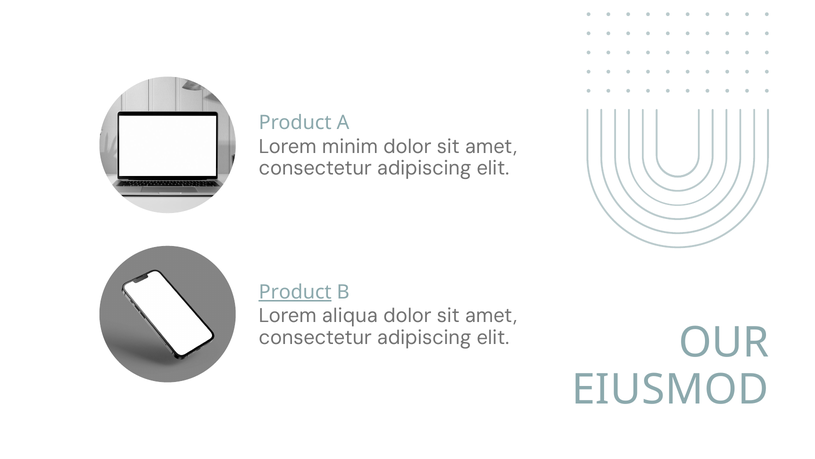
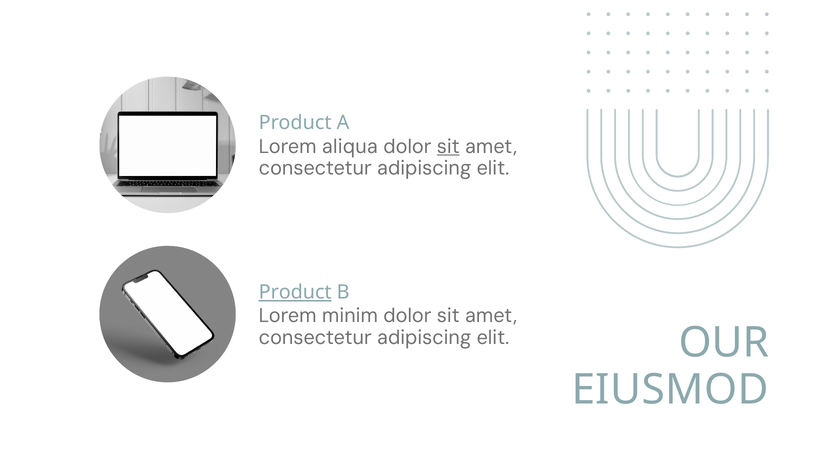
minim: minim -> aliqua
sit at (448, 146) underline: none -> present
aliqua: aliqua -> minim
